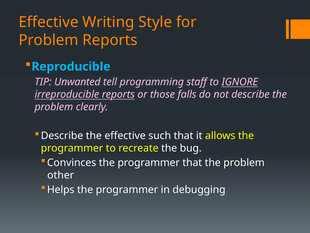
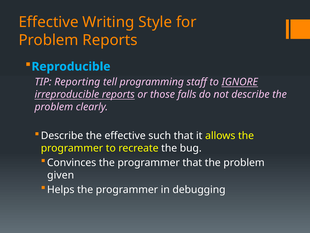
Unwanted: Unwanted -> Reporting
other: other -> given
